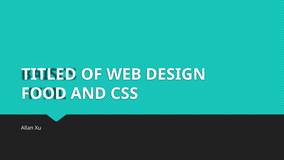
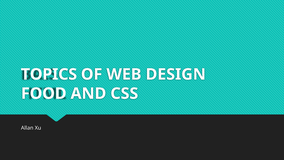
TITLED: TITLED -> TOPICS
